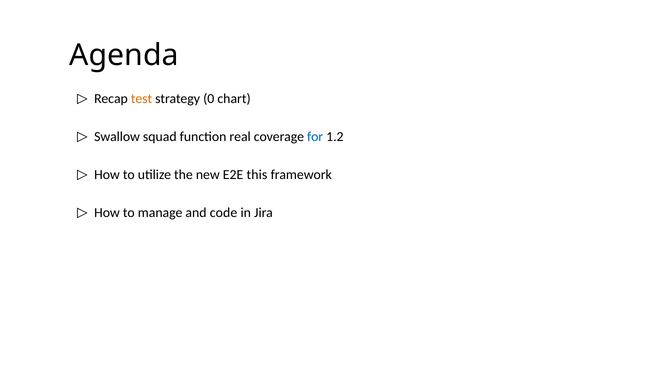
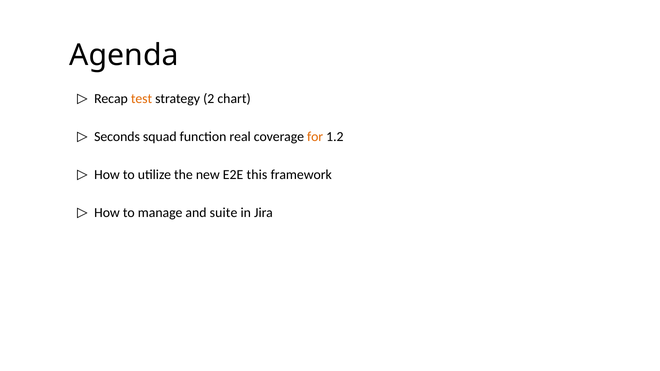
0: 0 -> 2
Swallow: Swallow -> Seconds
for colour: blue -> orange
code: code -> suite
